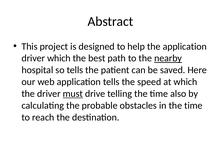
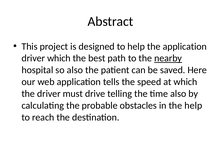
so tells: tells -> also
must underline: present -> none
in the time: time -> help
